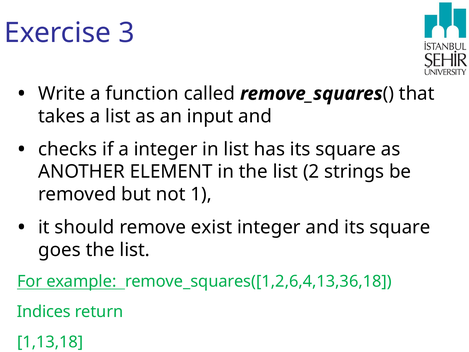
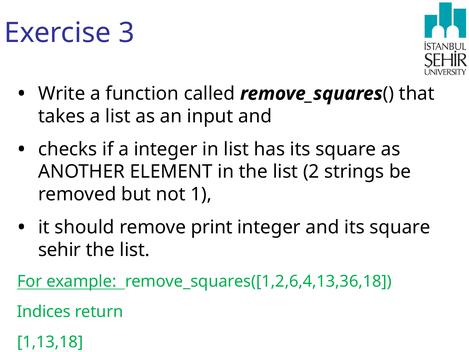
exist: exist -> print
goes: goes -> sehir
